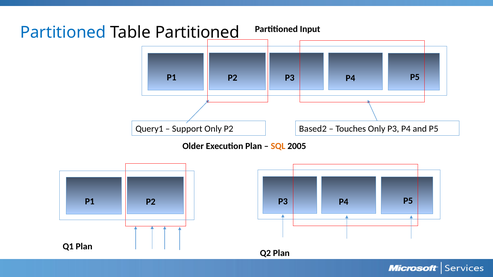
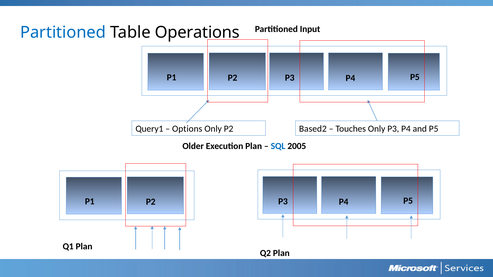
Table Partitioned: Partitioned -> Operations
Support: Support -> Options
SQL colour: orange -> blue
